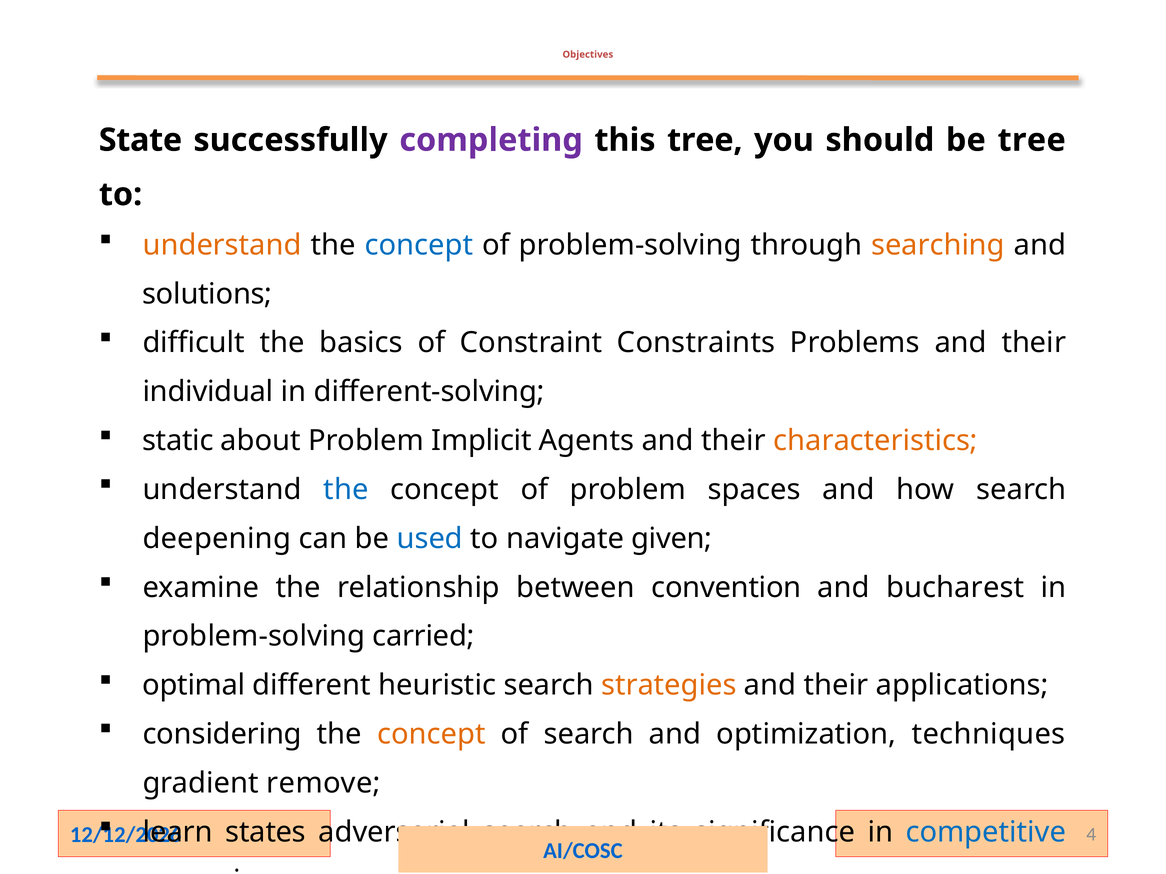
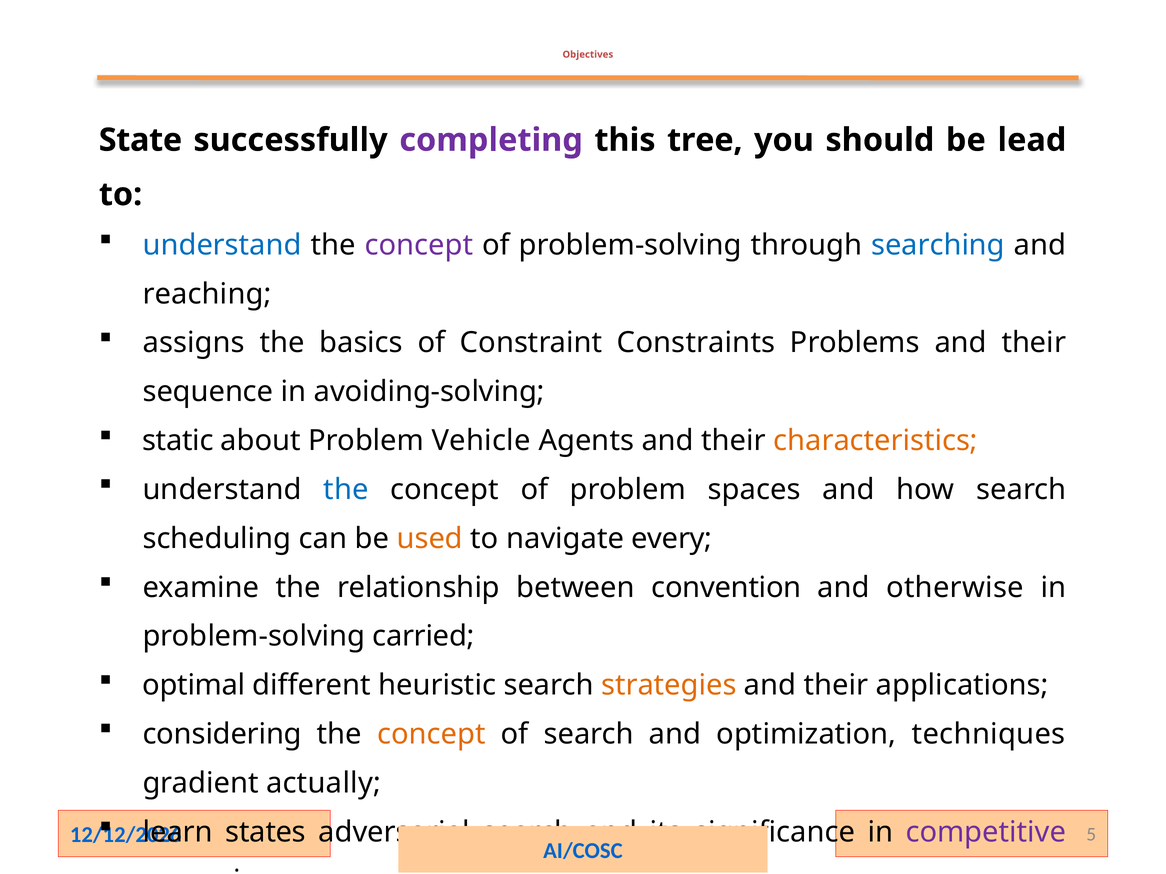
be tree: tree -> lead
understand at (222, 245) colour: orange -> blue
concept at (419, 245) colour: blue -> purple
searching colour: orange -> blue
solutions: solutions -> reaching
difficult: difficult -> assigns
individual: individual -> sequence
different-solving: different-solving -> avoiding-solving
Implicit: Implicit -> Vehicle
deepening at (217, 539): deepening -> scheduling
used colour: blue -> orange
given: given -> every
bucharest: bucharest -> otherwise
remove: remove -> actually
competitive colour: blue -> purple
4: 4 -> 5
